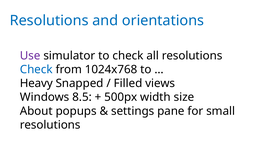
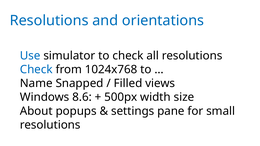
Use colour: purple -> blue
Heavy: Heavy -> Name
8.5: 8.5 -> 8.6
